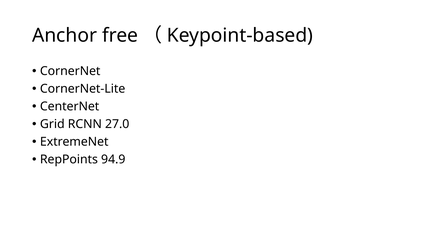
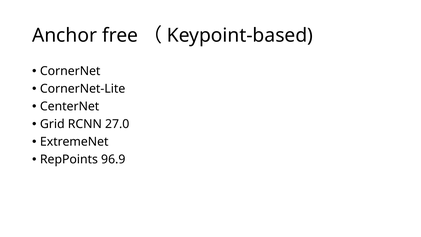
94.9: 94.9 -> 96.9
